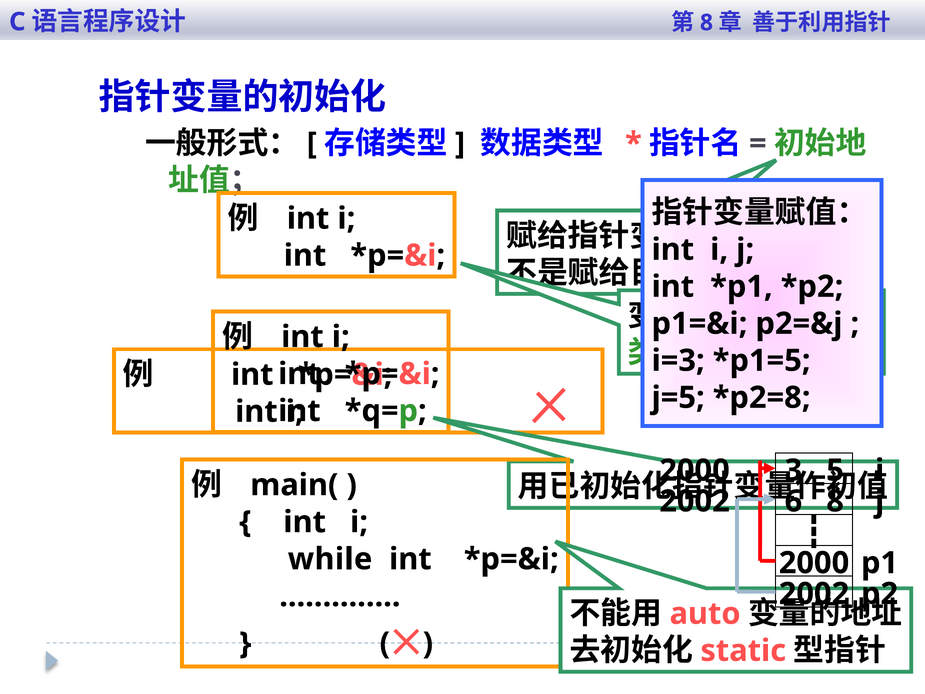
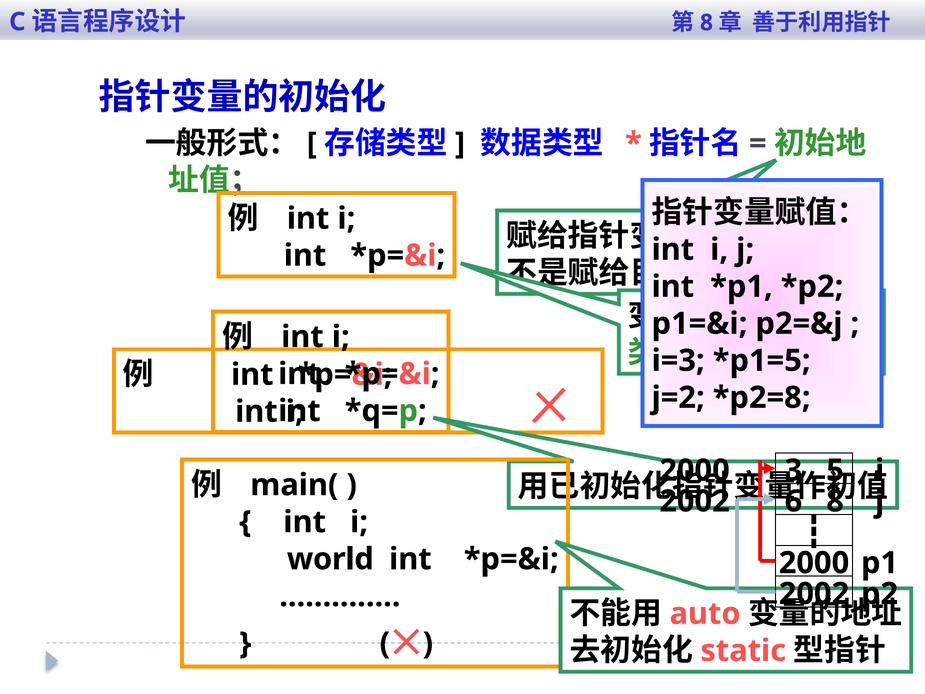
j=5: j=5 -> j=2
while: while -> world
